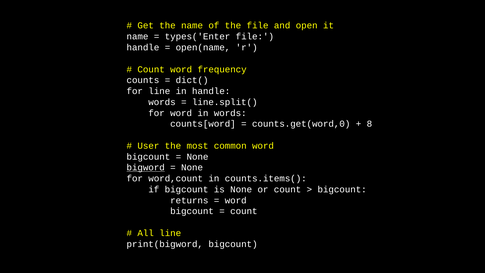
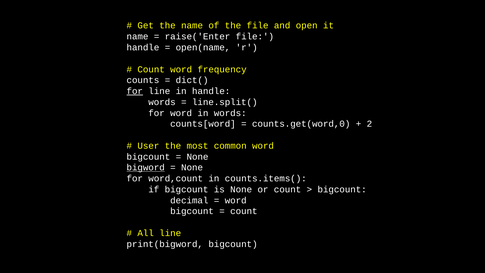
types('Enter: types('Enter -> raise('Enter
for at (135, 91) underline: none -> present
8: 8 -> 2
returns: returns -> decimal
